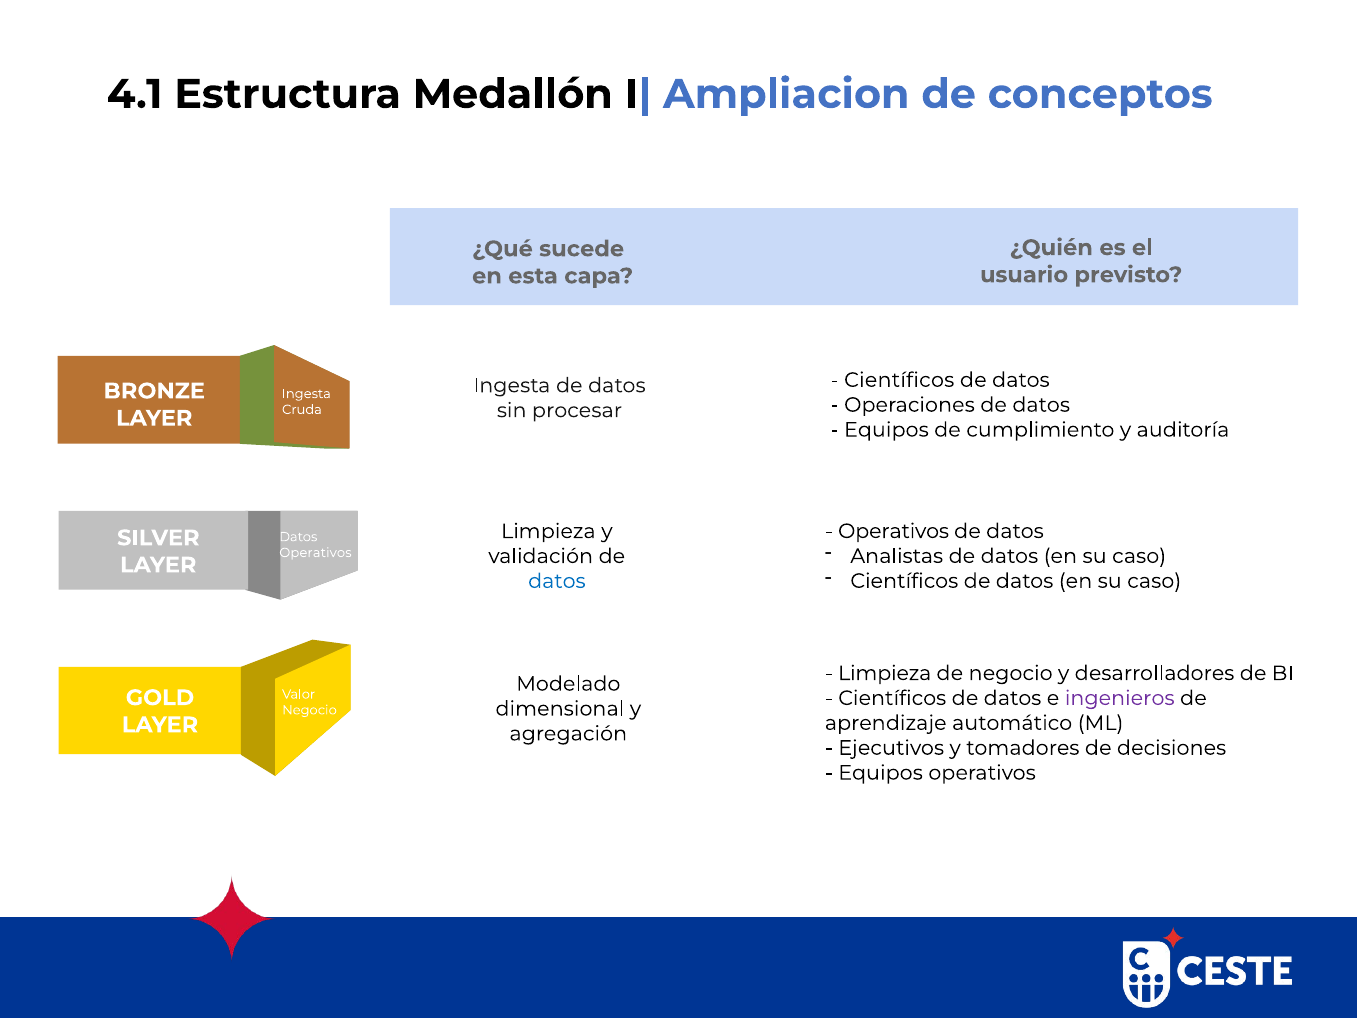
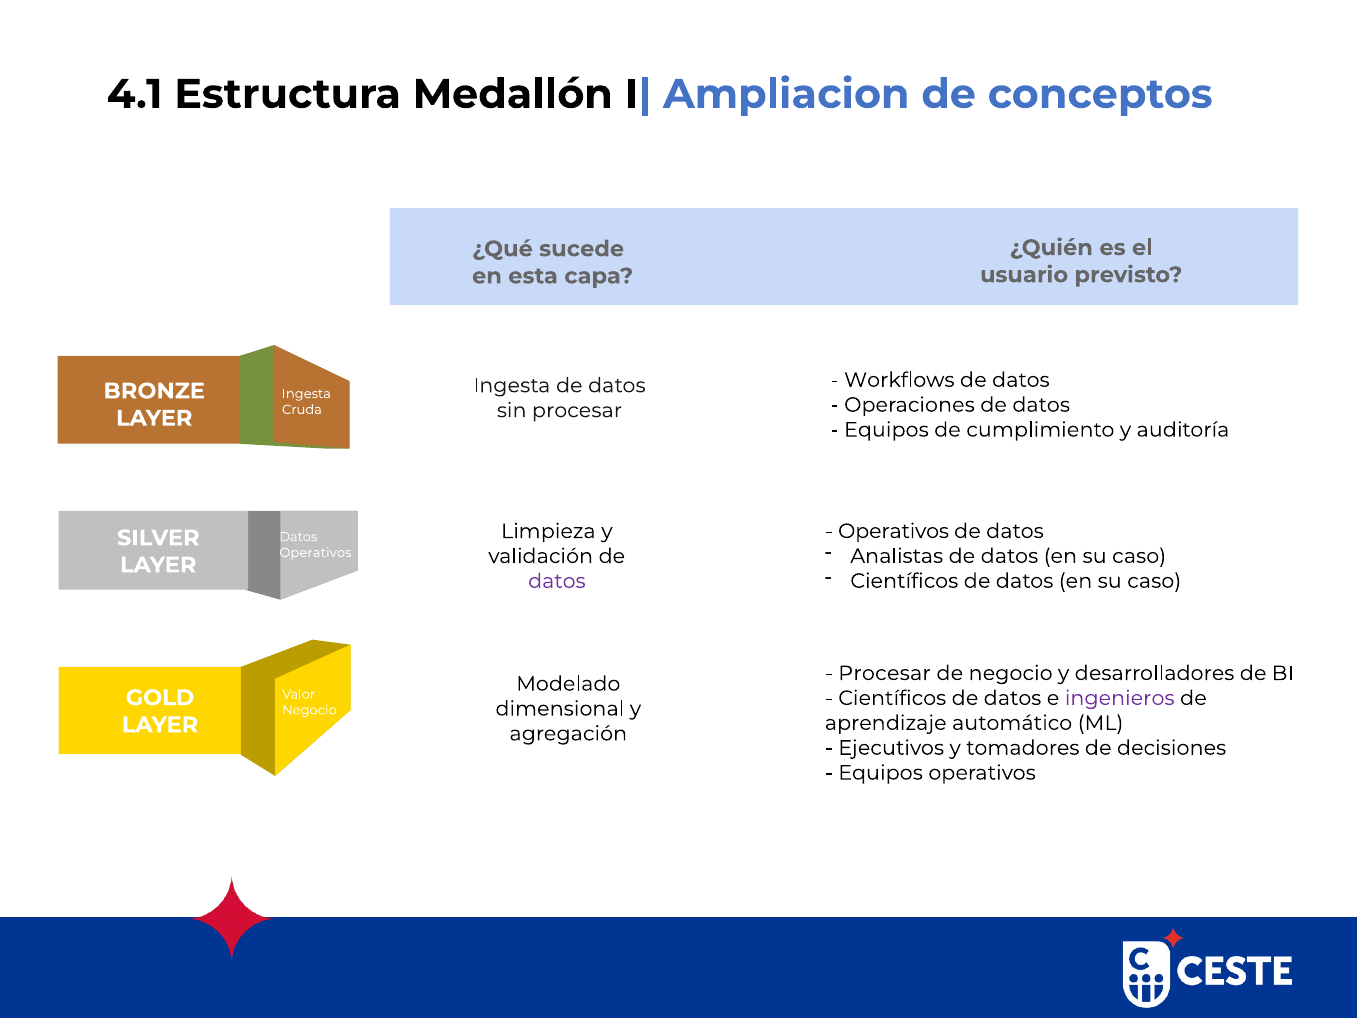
Científicos at (899, 380): Científicos -> Workflows
datos at (557, 581) colour: blue -> purple
Limpieza at (885, 673): Limpieza -> Procesar
